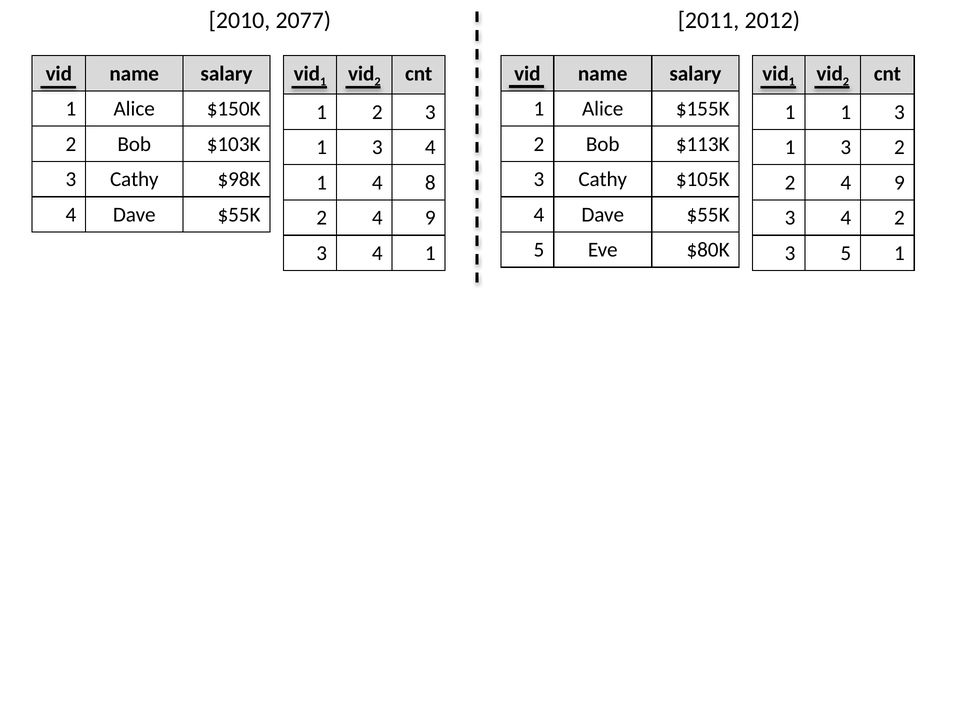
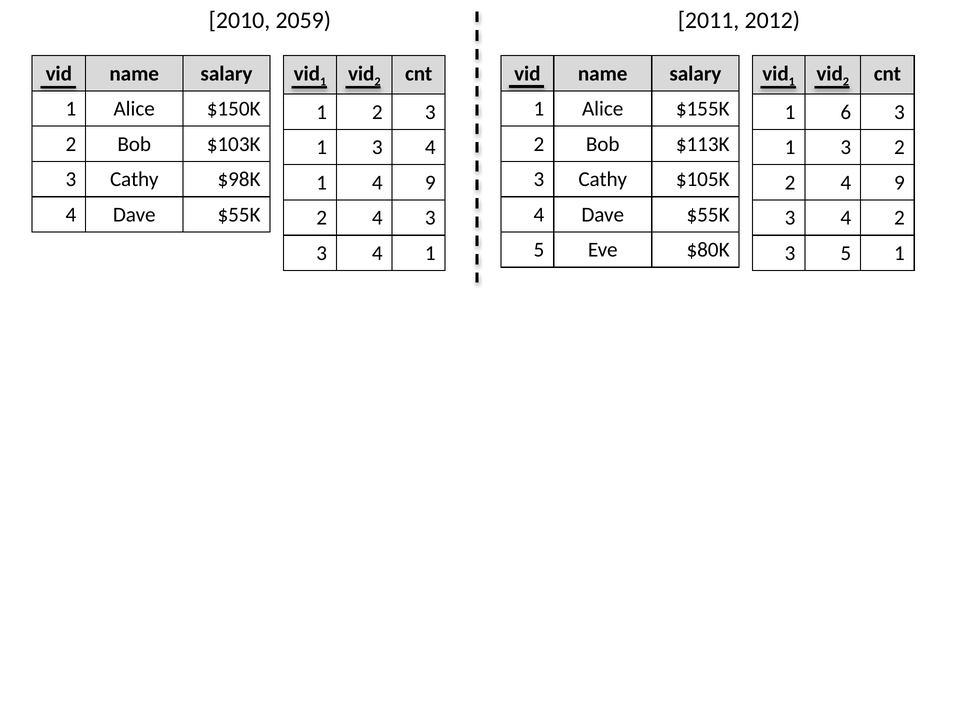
2077: 2077 -> 2059
1 1: 1 -> 6
1 4 8: 8 -> 9
9 at (430, 218): 9 -> 3
